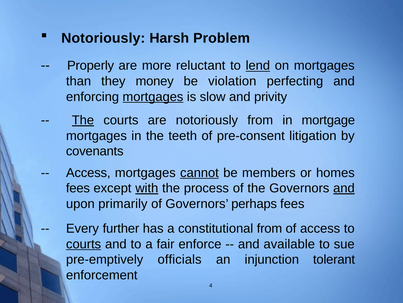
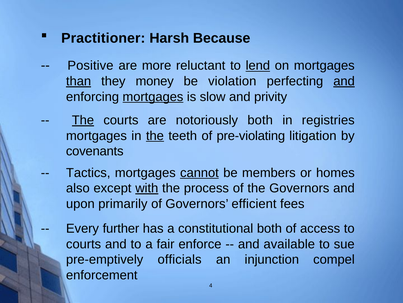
Notoriously at (103, 38): Notoriously -> Practitioner
Problem: Problem -> Because
Properly: Properly -> Positive
than underline: none -> present
and at (344, 81) underline: none -> present
notoriously from: from -> both
mortgage: mortgage -> registries
the at (155, 135) underline: none -> present
pre-consent: pre-consent -> pre-violating
Access at (88, 172): Access -> Tactics
fees at (78, 188): fees -> also
and at (344, 188) underline: present -> none
perhaps: perhaps -> efficient
constitutional from: from -> both
courts at (84, 244) underline: present -> none
tolerant: tolerant -> compel
